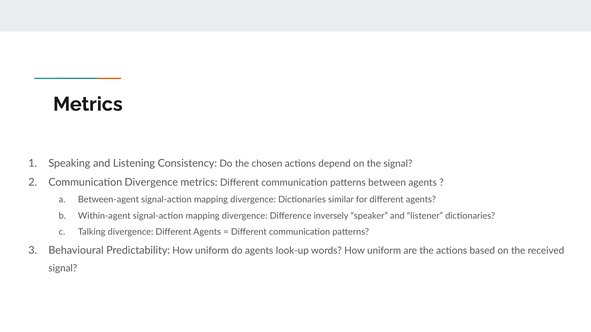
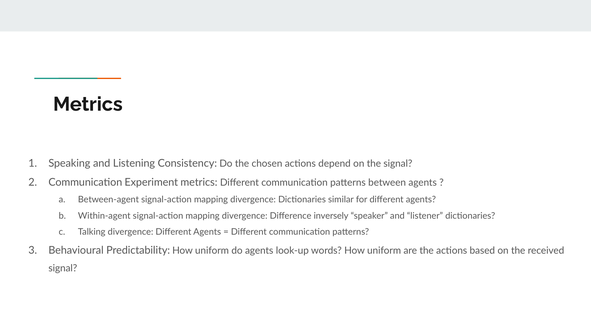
Communication Divergence: Divergence -> Experiment
